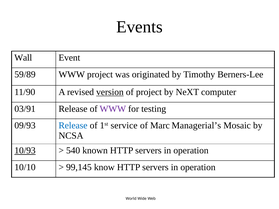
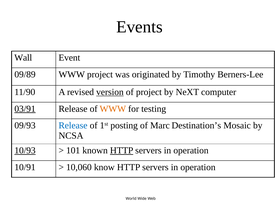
59/89: 59/89 -> 09/89
03/91 underline: none -> present
WWW at (113, 109) colour: purple -> orange
service: service -> posting
Managerial’s: Managerial’s -> Destination’s
540: 540 -> 101
HTTP at (122, 151) underline: none -> present
10/10: 10/10 -> 10/91
99,145: 99,145 -> 10,060
